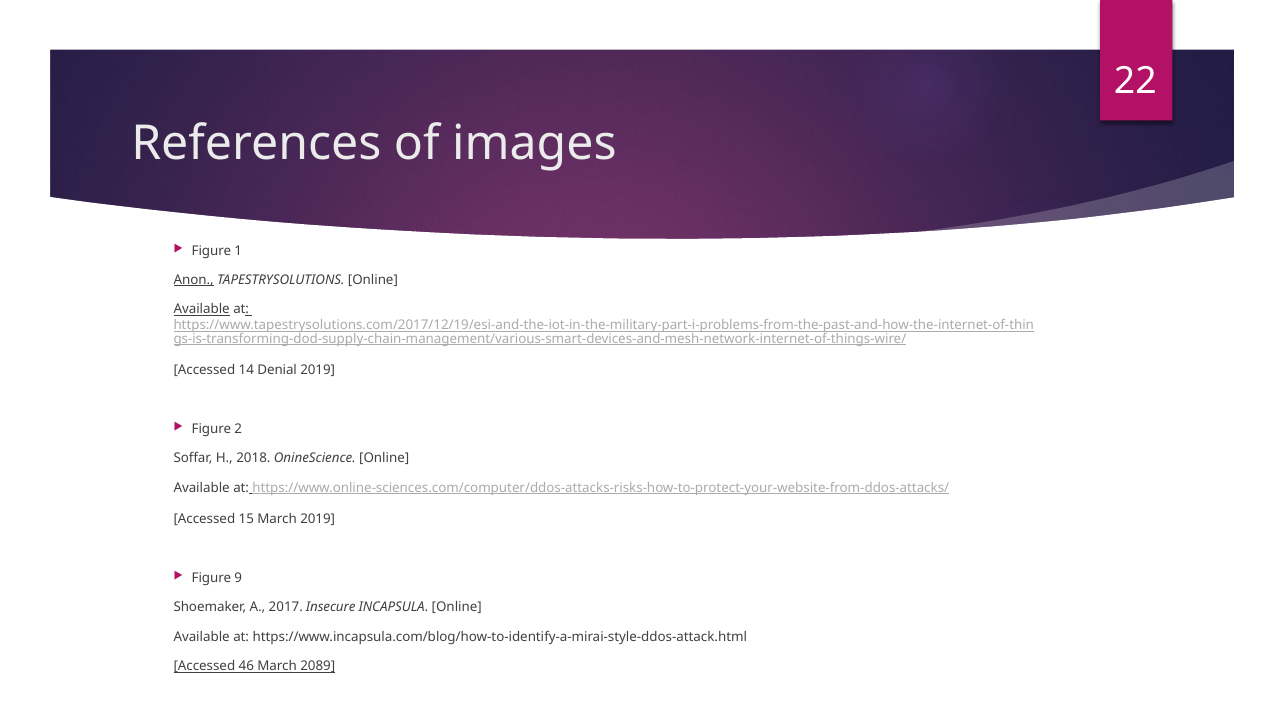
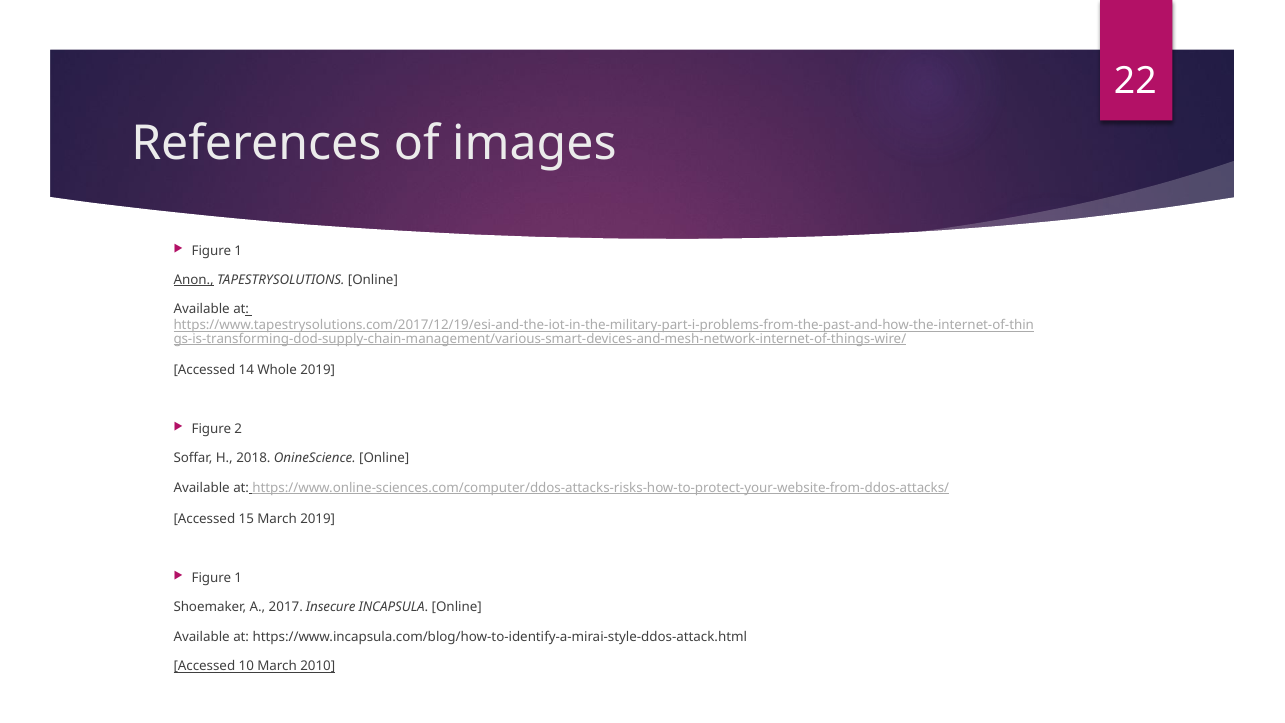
Available at (202, 309) underline: present -> none
Denial: Denial -> Whole
9 at (238, 578): 9 -> 1
46: 46 -> 10
2089: 2089 -> 2010
